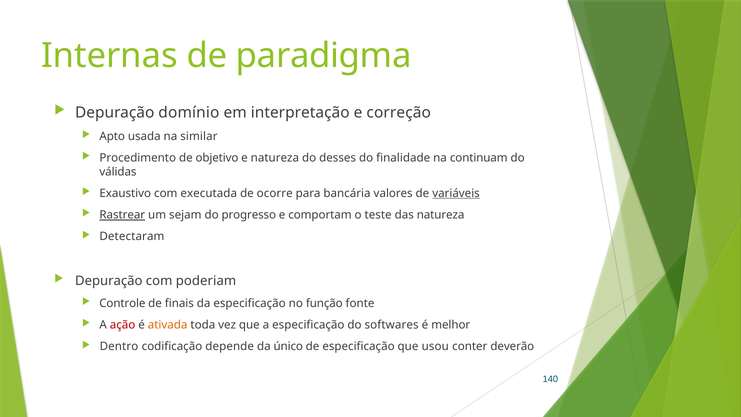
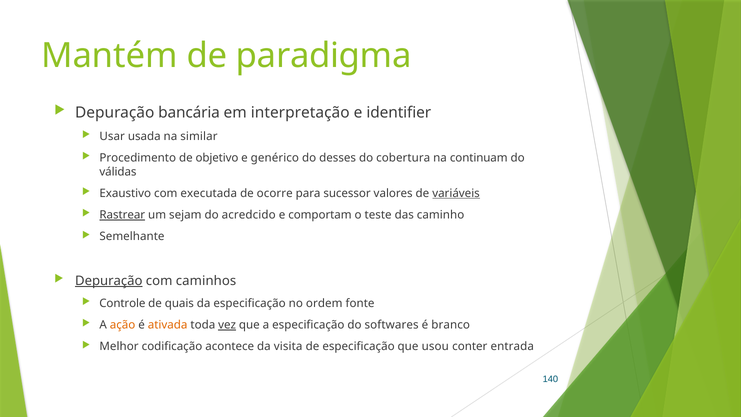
Internas: Internas -> Mantém
domínio: domínio -> bancária
correção: correção -> identifier
Apto: Apto -> Usar
e natureza: natureza -> genérico
finalidade: finalidade -> cobertura
bancária: bancária -> sucessor
progresso: progresso -> acredcido
das natureza: natureza -> caminho
Detectaram: Detectaram -> Semelhante
Depuração at (109, 281) underline: none -> present
poderiam: poderiam -> caminhos
finais: finais -> quais
função: função -> ordem
ação colour: red -> orange
vez underline: none -> present
melhor: melhor -> branco
Dentro: Dentro -> Melhor
depende: depende -> acontece
único: único -> visita
deverão: deverão -> entrada
